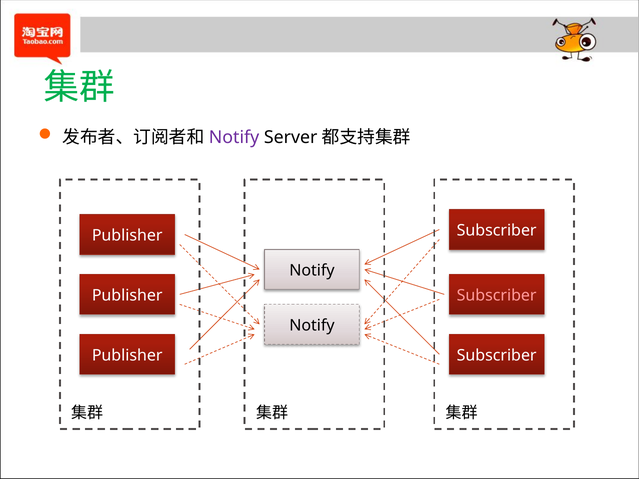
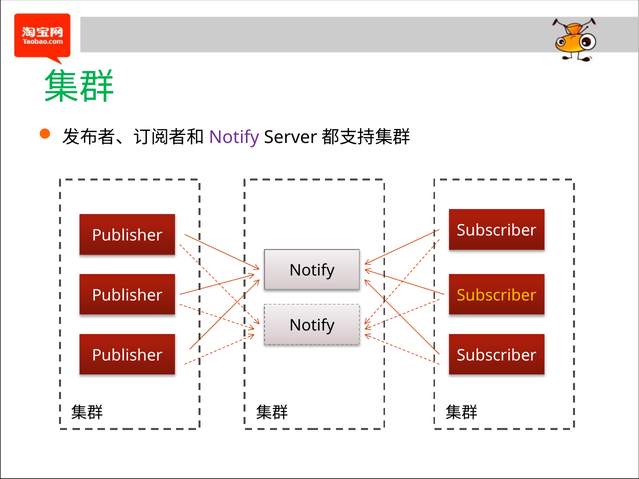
Subscriber at (497, 296) colour: pink -> yellow
